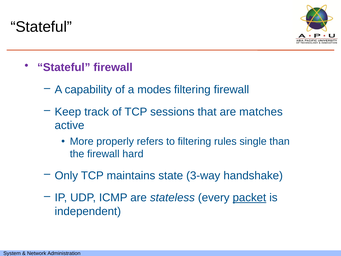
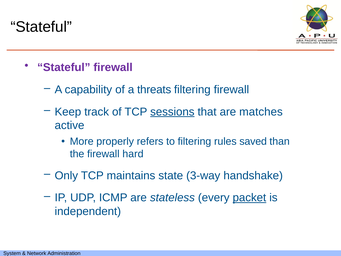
modes: modes -> threats
sessions underline: none -> present
single: single -> saved
